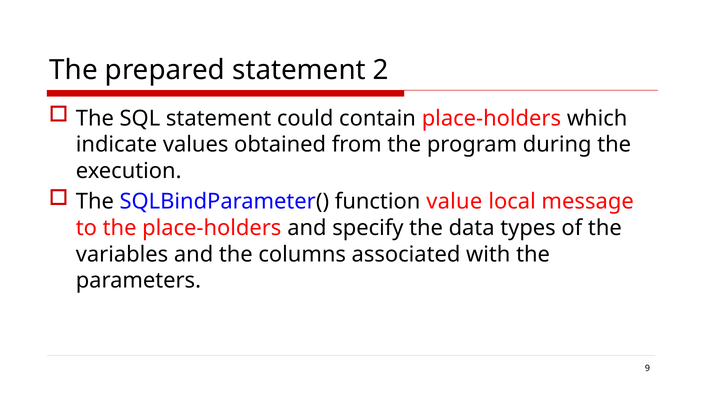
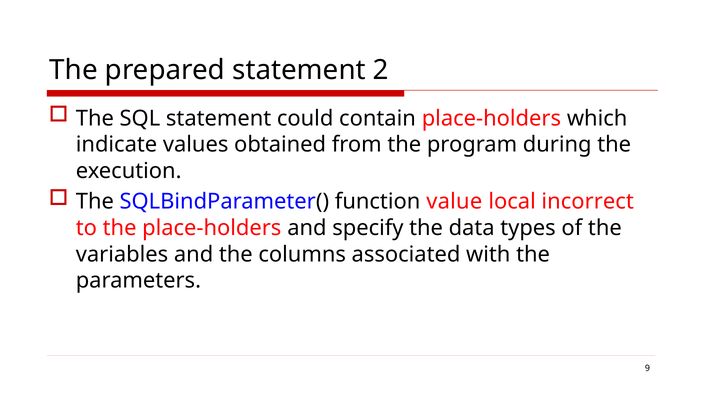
message: message -> incorrect
